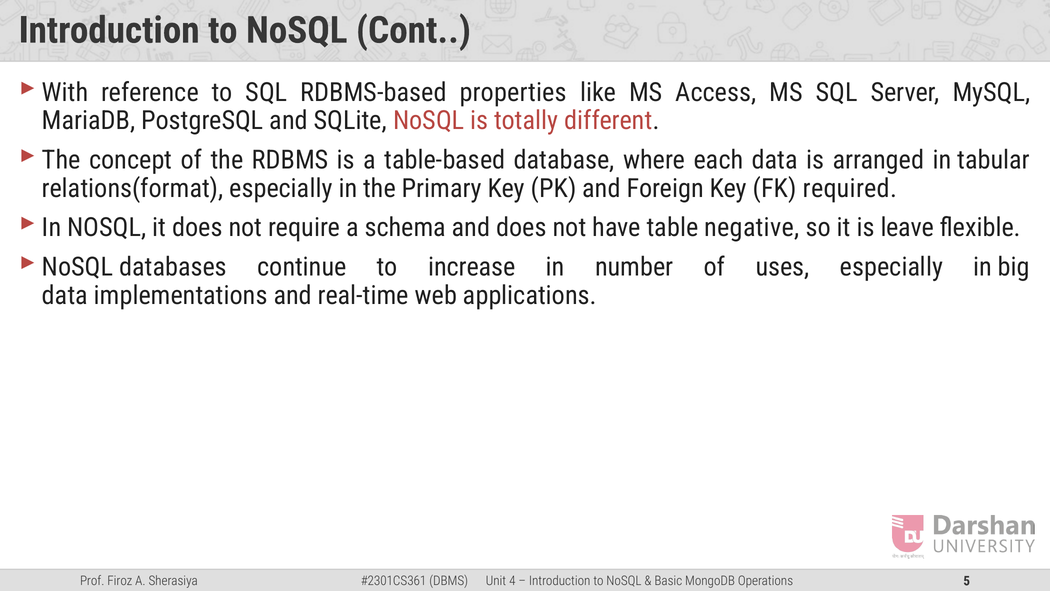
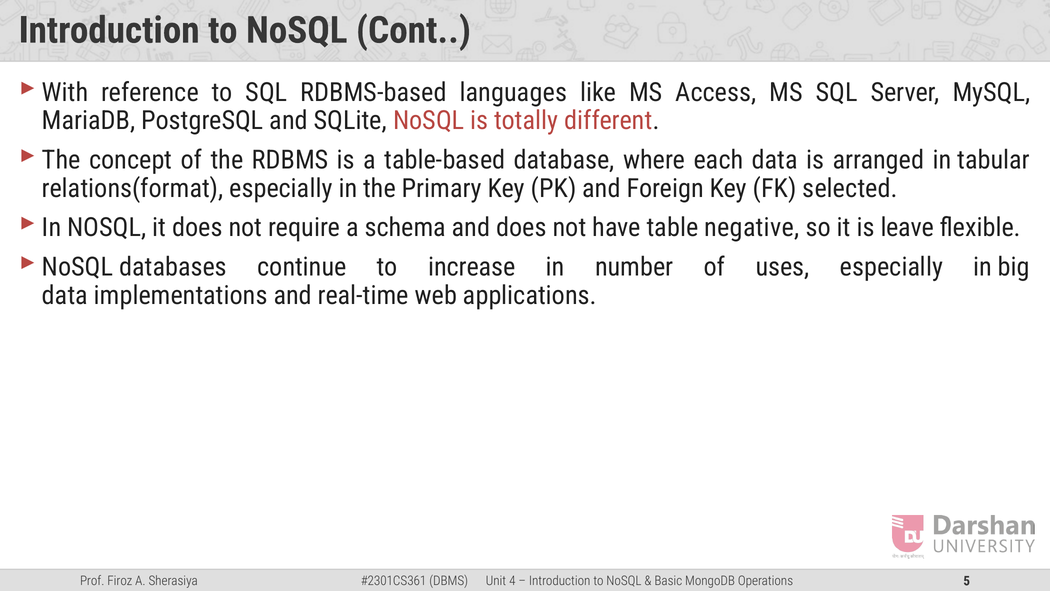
properties: properties -> languages
required: required -> selected
